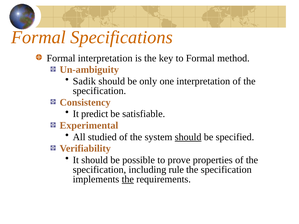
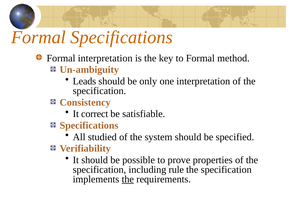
Sadik: Sadik -> Leads
predict: predict -> correct
Experimental at (89, 126): Experimental -> Specifications
should at (188, 137) underline: present -> none
